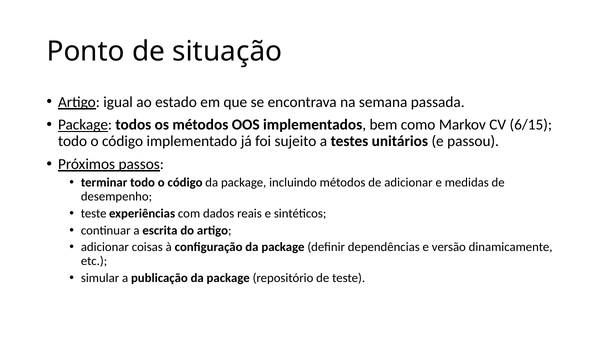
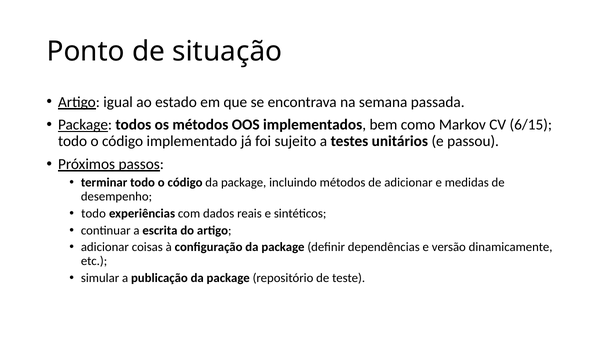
teste at (94, 213): teste -> todo
